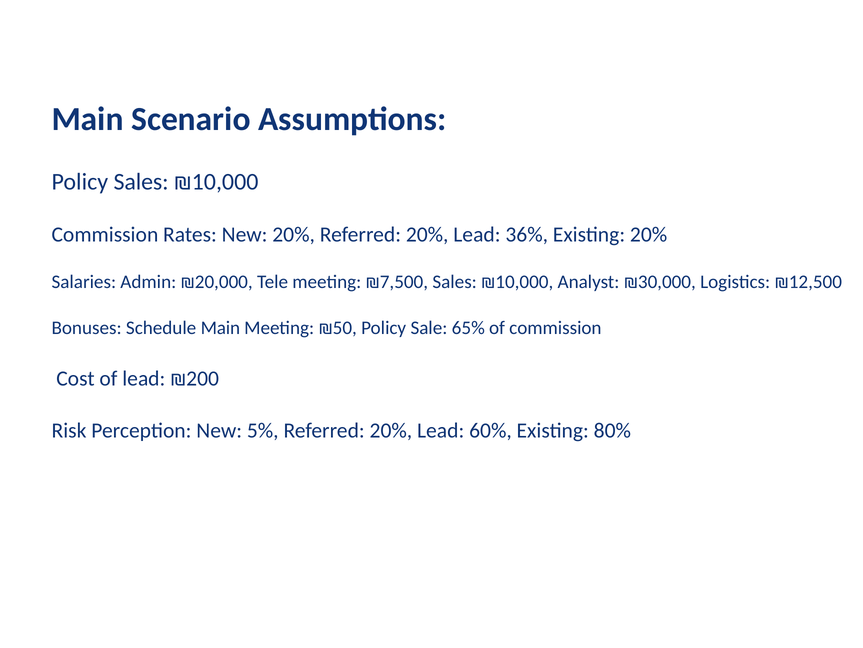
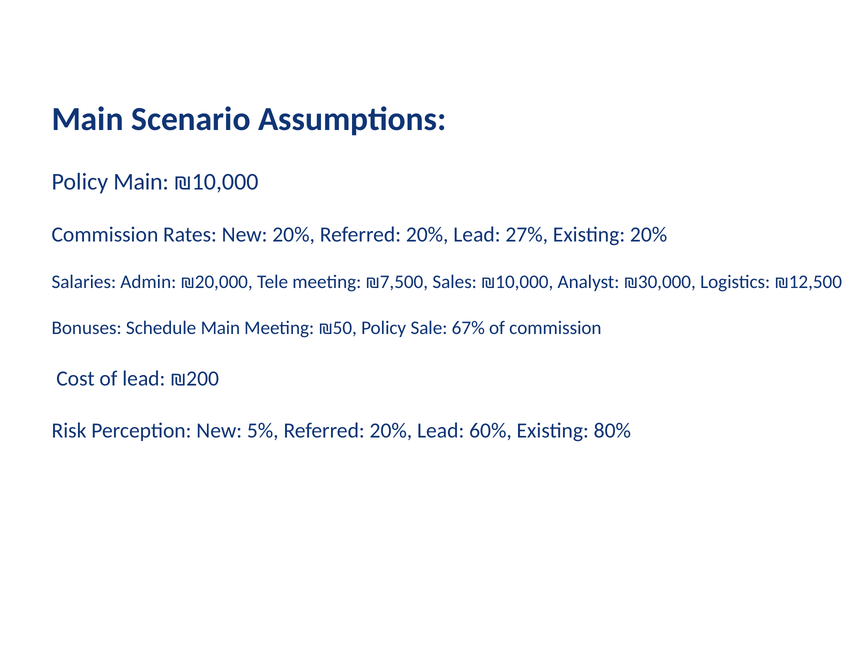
Policy Sales: Sales -> Main
36%: 36% -> 27%
65%: 65% -> 67%
